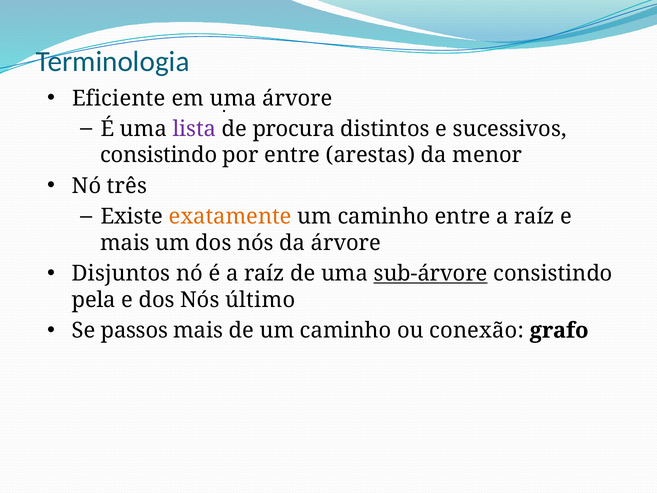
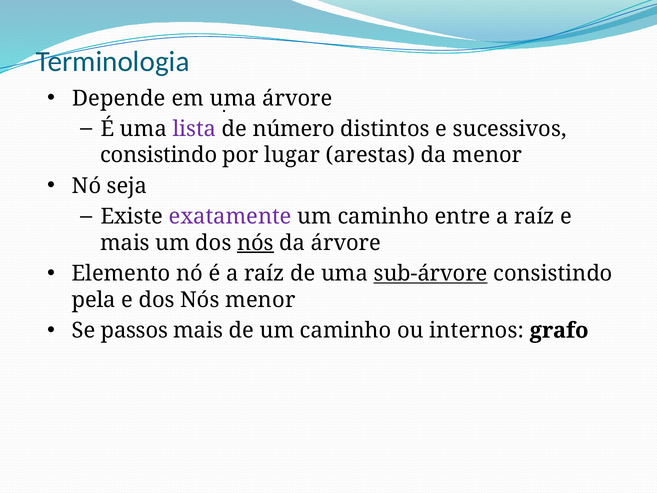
Eficiente: Eficiente -> Depende
procura: procura -> número
por entre: entre -> lugar
três: três -> seja
exatamente colour: orange -> purple
nós at (255, 243) underline: none -> present
Disjuntos: Disjuntos -> Elemento
Nós último: último -> menor
conexão: conexão -> internos
